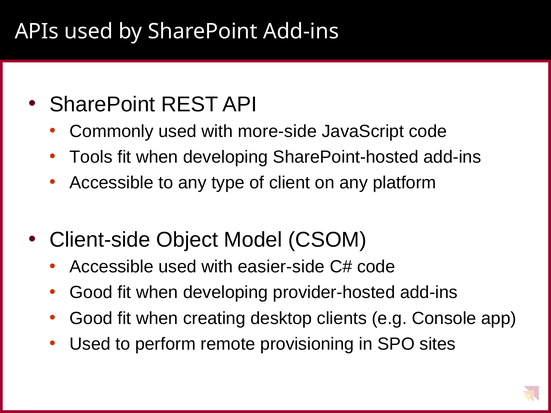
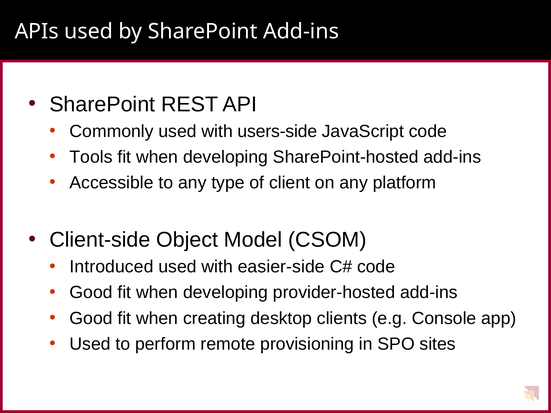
more-side: more-side -> users-side
Accessible at (112, 267): Accessible -> Introduced
